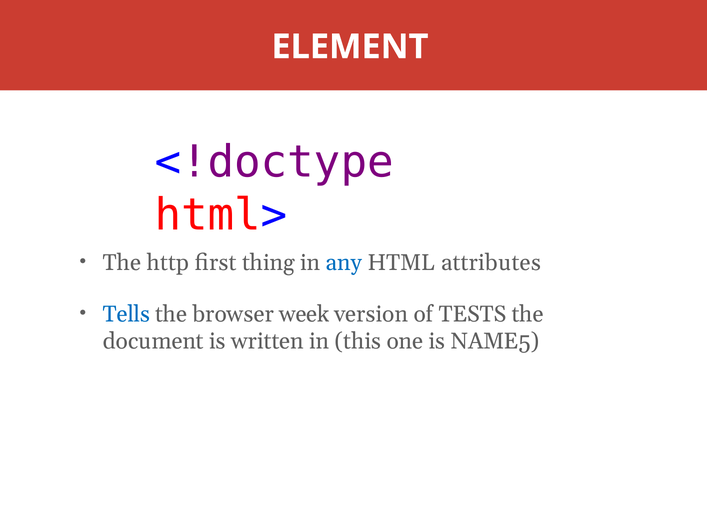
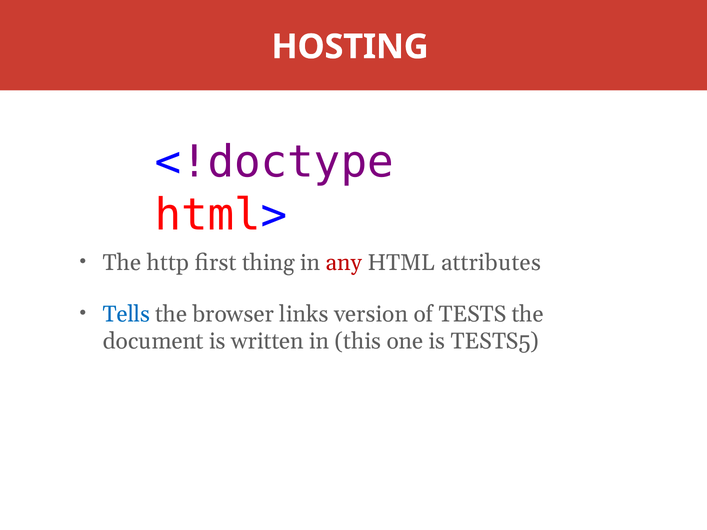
ELEMENT: ELEMENT -> HOSTING
any colour: blue -> red
week: week -> links
NAME5: NAME5 -> TESTS5
